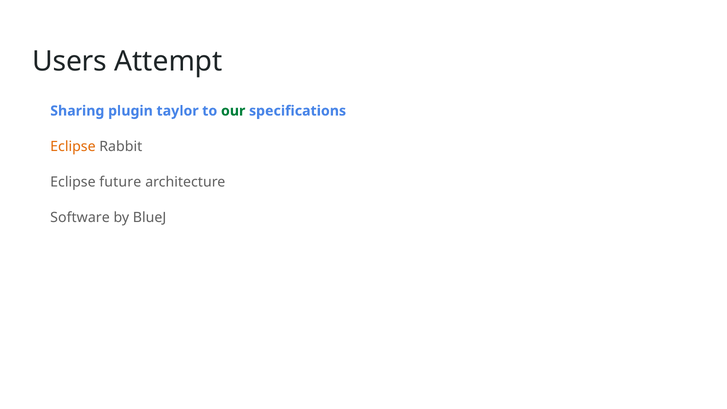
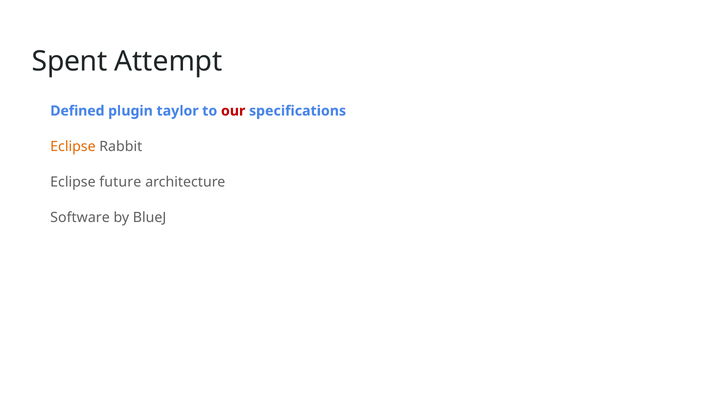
Users: Users -> Spent
Sharing: Sharing -> Defined
our colour: green -> red
